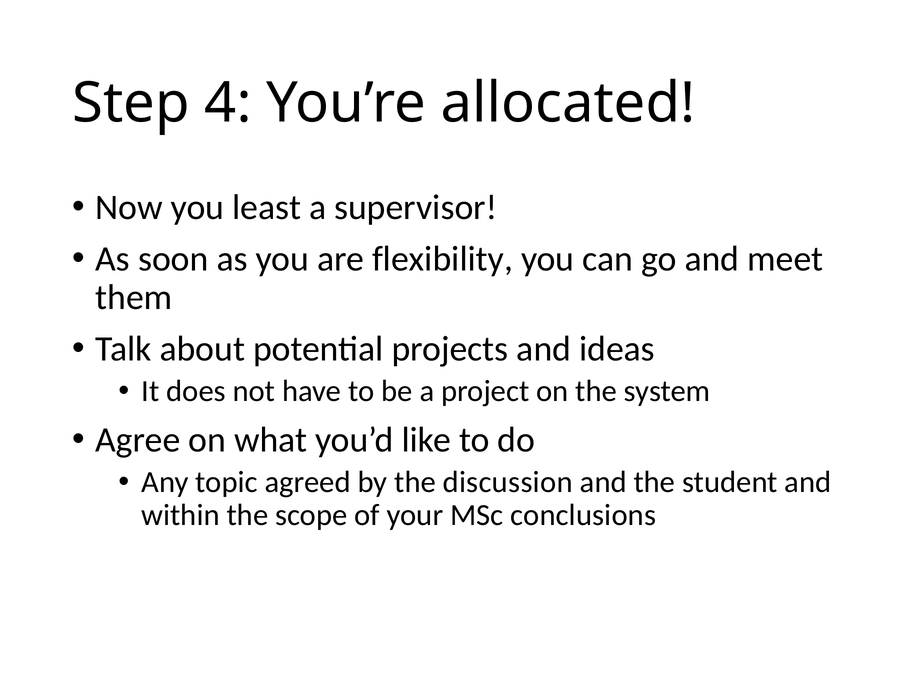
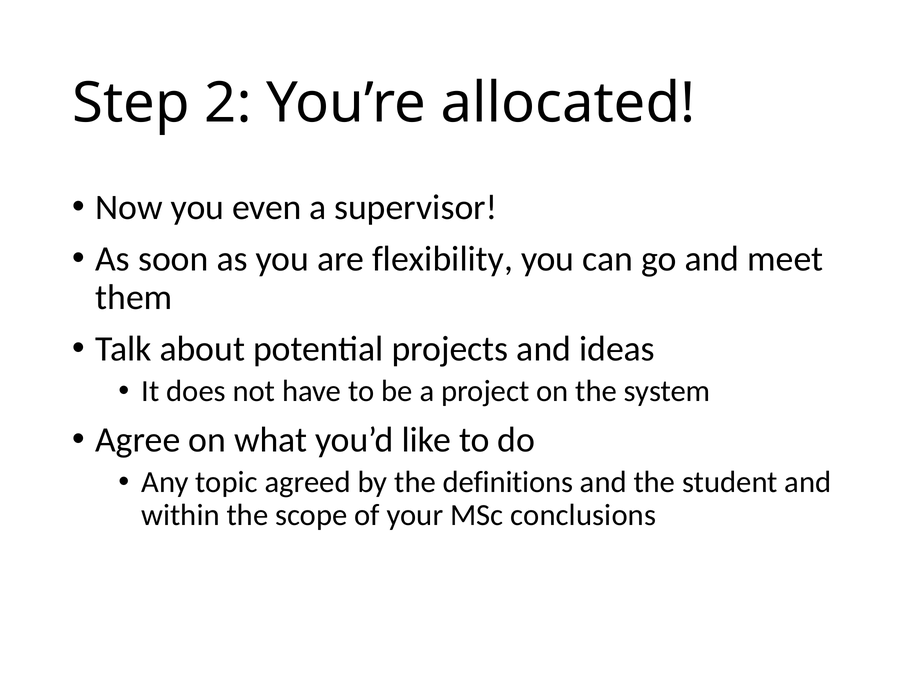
4: 4 -> 2
least: least -> even
discussion: discussion -> definitions
